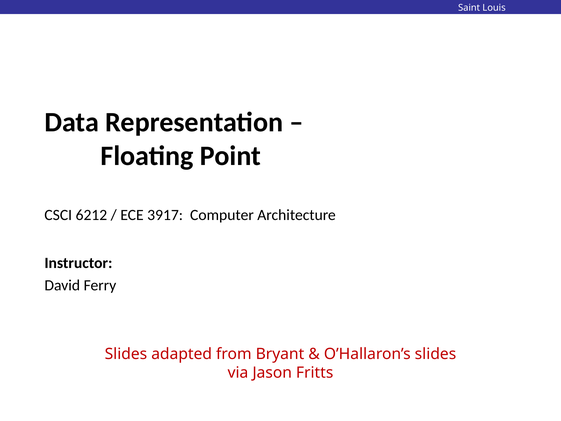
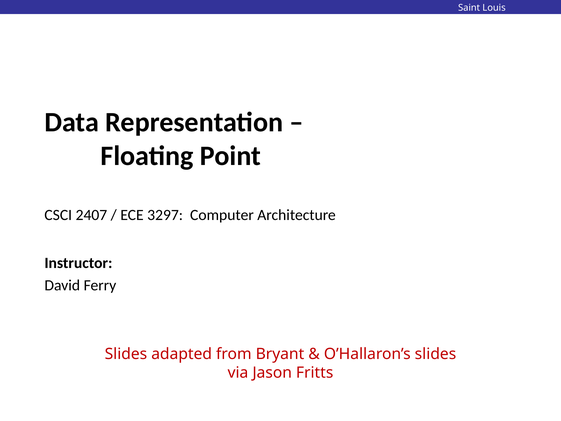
6212: 6212 -> 2407
3917: 3917 -> 3297
